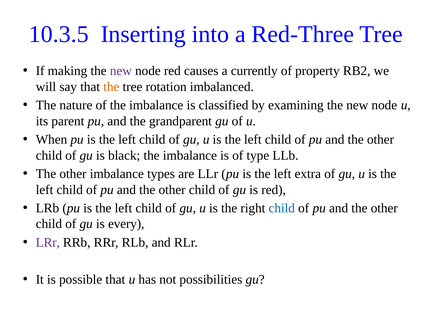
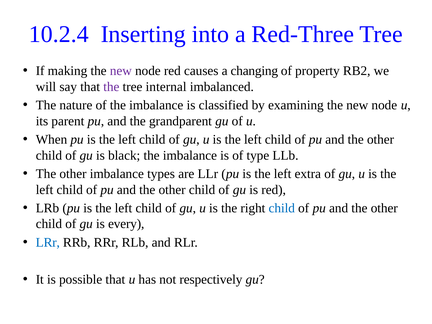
10.3.5: 10.3.5 -> 10.2.4
currently: currently -> changing
the at (111, 87) colour: orange -> purple
rotation: rotation -> internal
LRr colour: purple -> blue
possibilities: possibilities -> respectively
